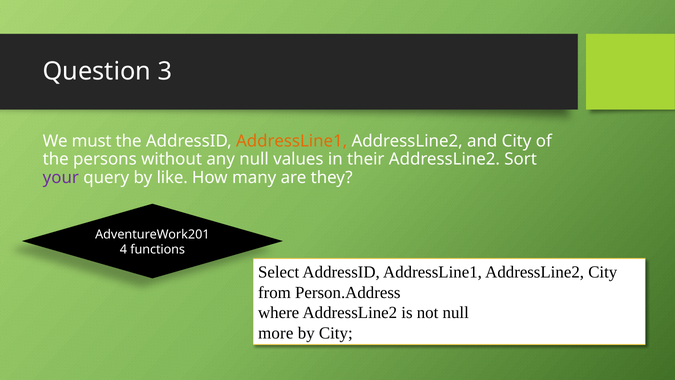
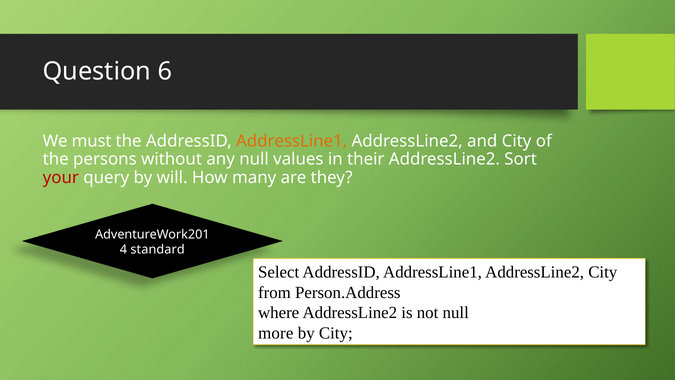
3: 3 -> 6
your colour: purple -> red
like: like -> will
functions: functions -> standard
